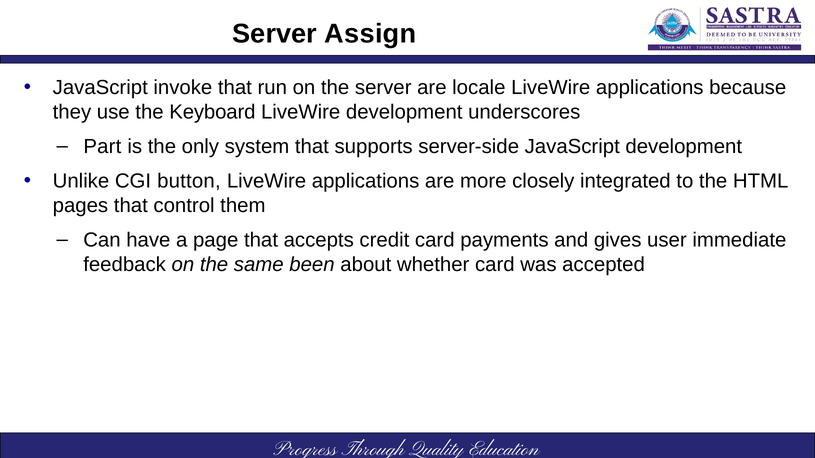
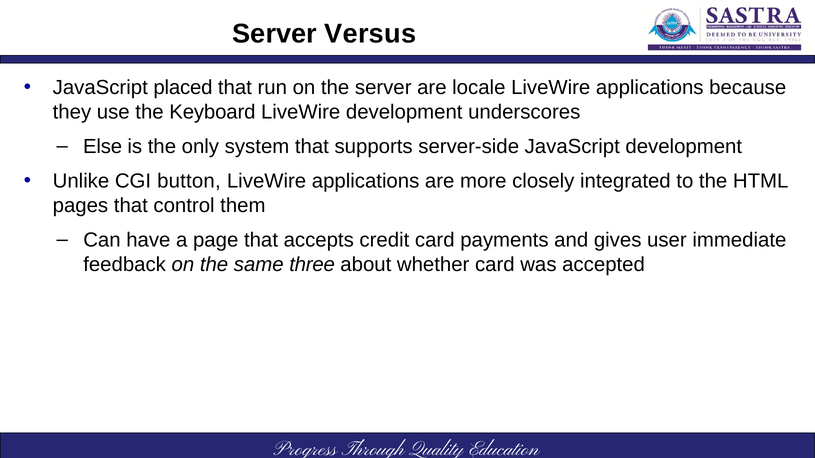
Assign: Assign -> Versus
invoke: invoke -> placed
Part: Part -> Else
been: been -> three
